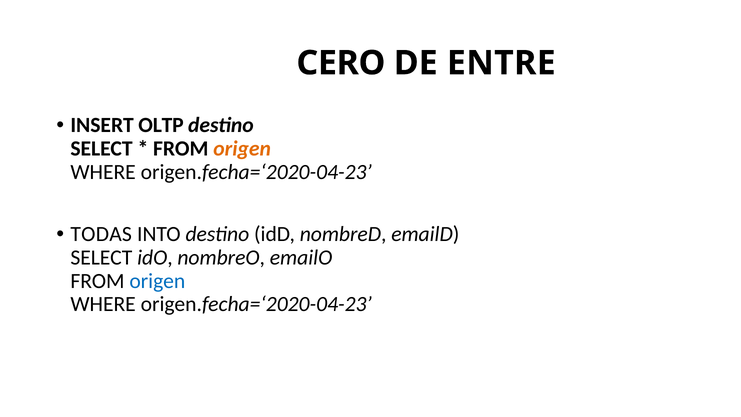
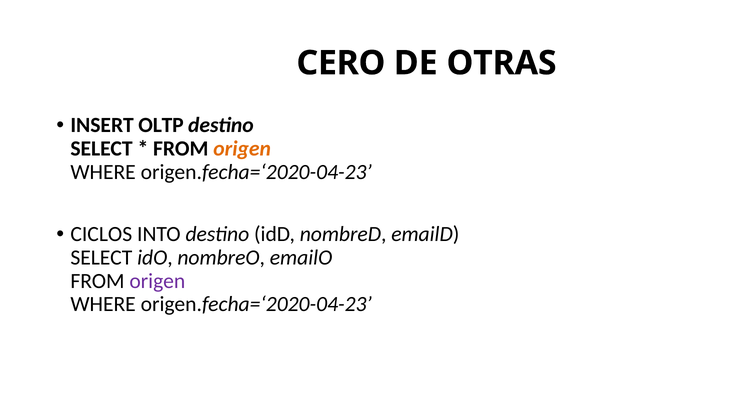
ENTRE: ENTRE -> OTRAS
TODAS: TODAS -> CICLOS
origen at (157, 281) colour: blue -> purple
